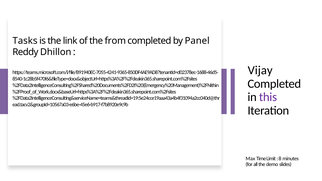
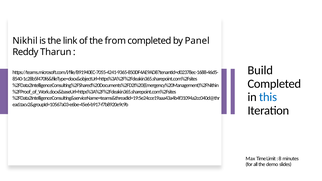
Tasks: Tasks -> Nikhil
Dhillon: Dhillon -> Tharun
Vijay: Vijay -> Build
this colour: purple -> blue
